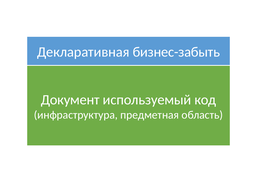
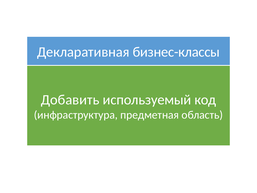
бизнес-забыть: бизнес-забыть -> бизнес-классы
Документ: Документ -> Добавить
